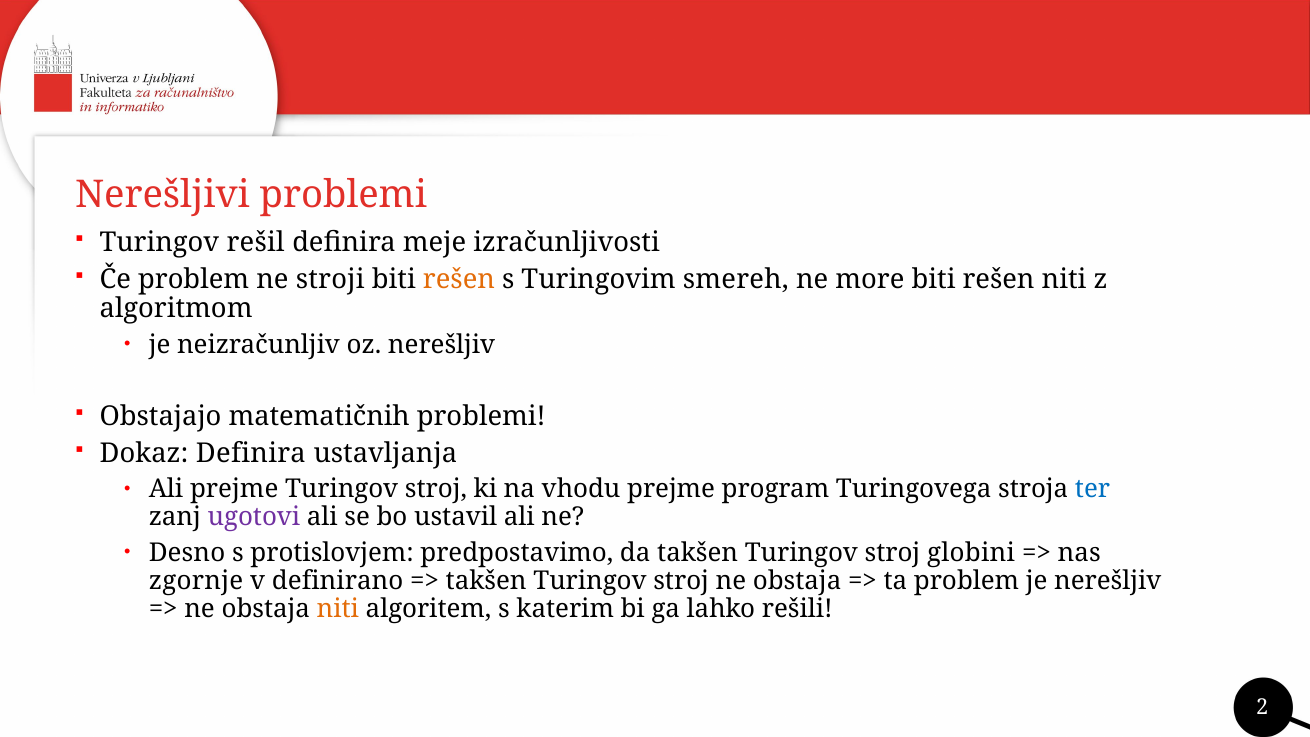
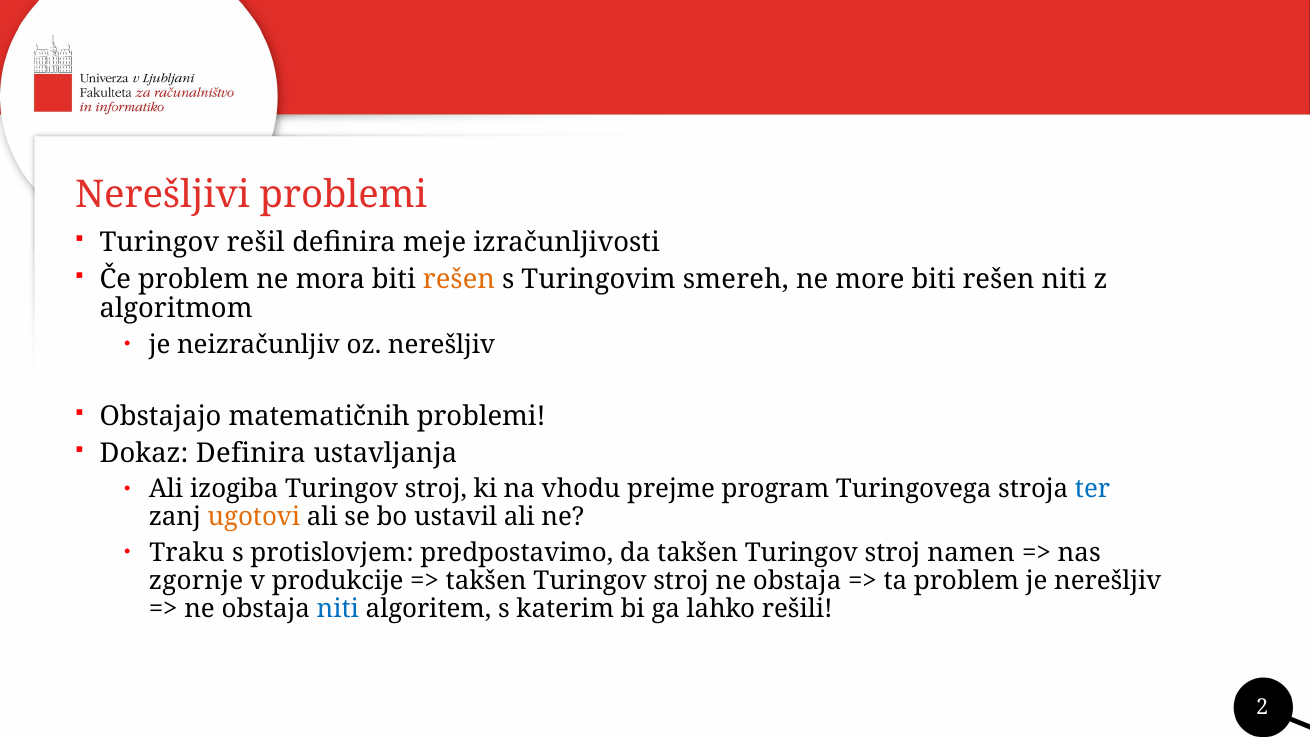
stroji: stroji -> mora
Ali prejme: prejme -> izogiba
ugotovi colour: purple -> orange
Desno: Desno -> Traku
globini: globini -> namen
definirano: definirano -> produkcije
niti at (338, 608) colour: orange -> blue
